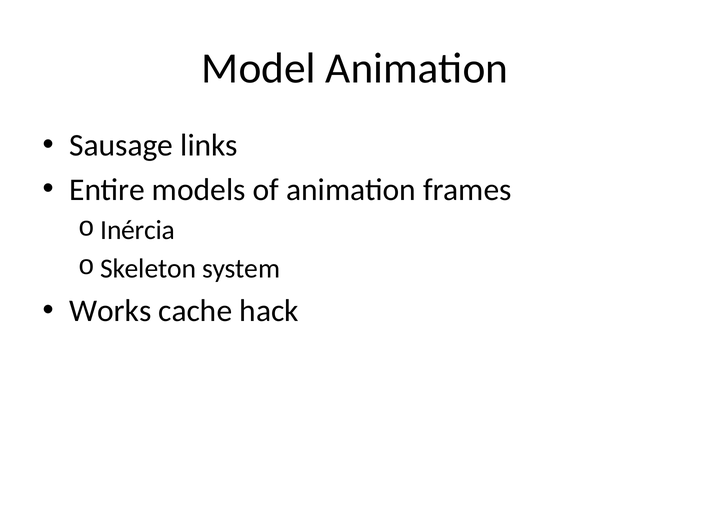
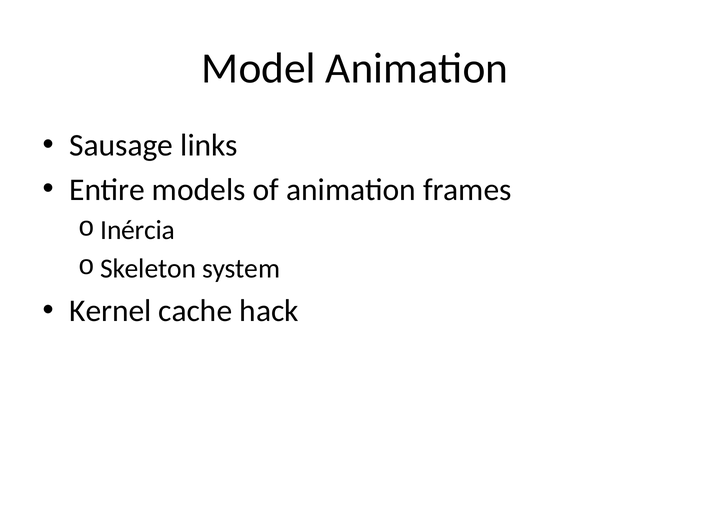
Works: Works -> Kernel
